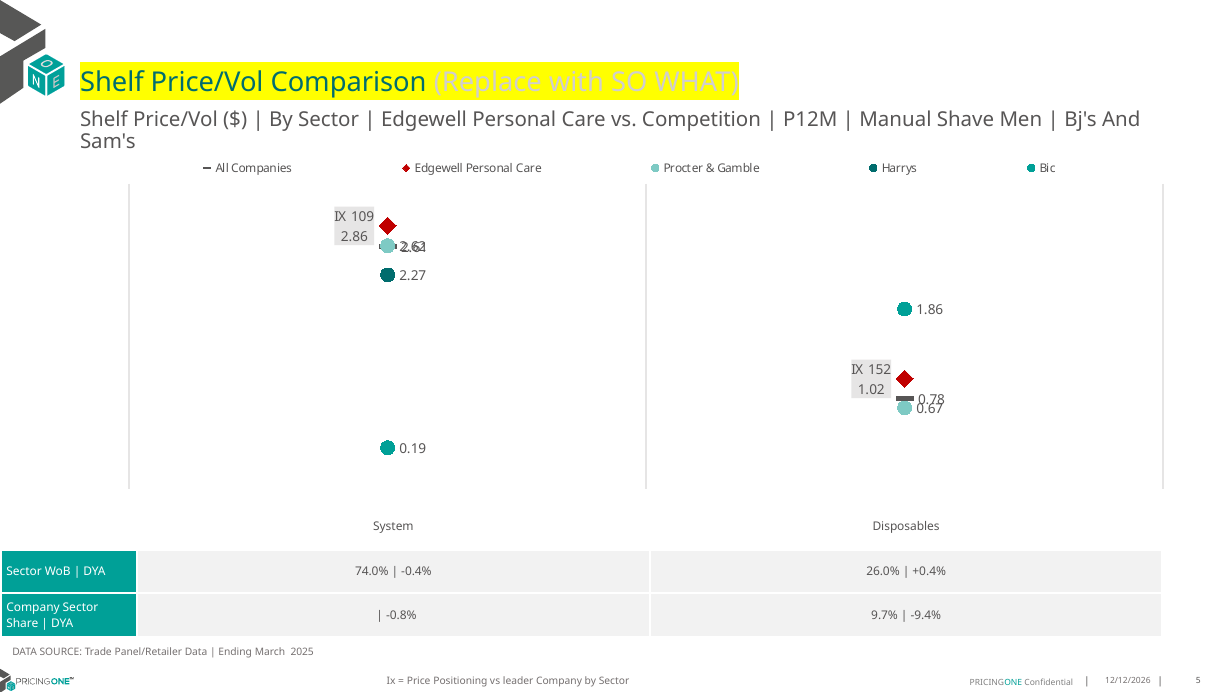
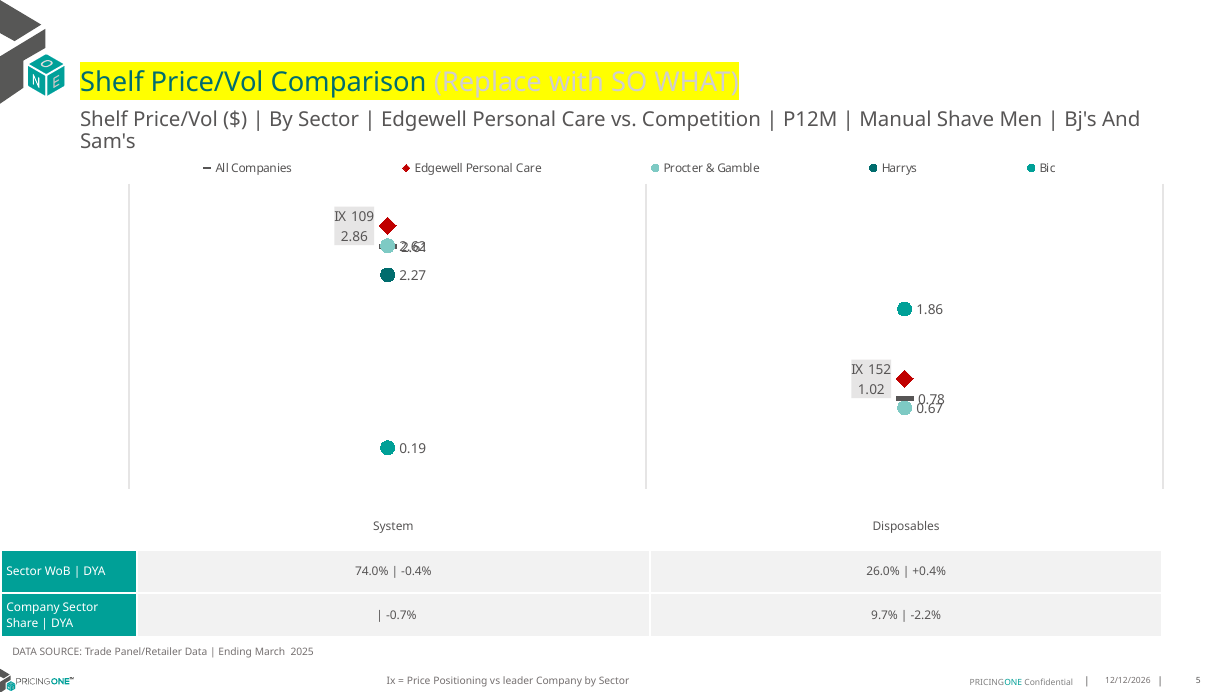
-0.8%: -0.8% -> -0.7%
-9.4%: -9.4% -> -2.2%
